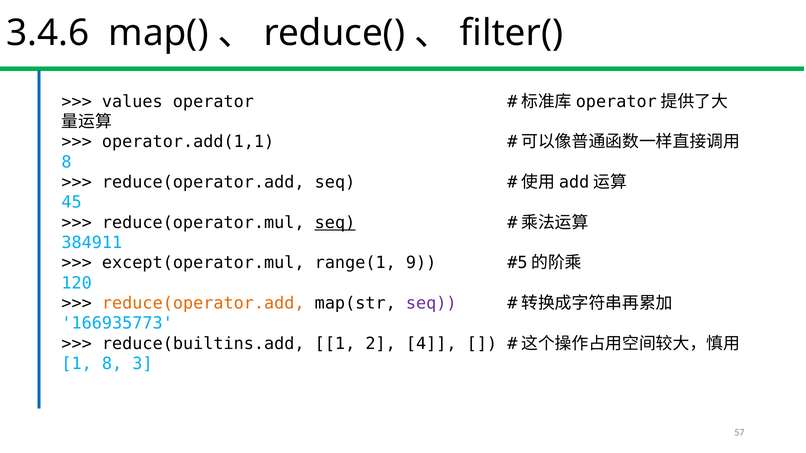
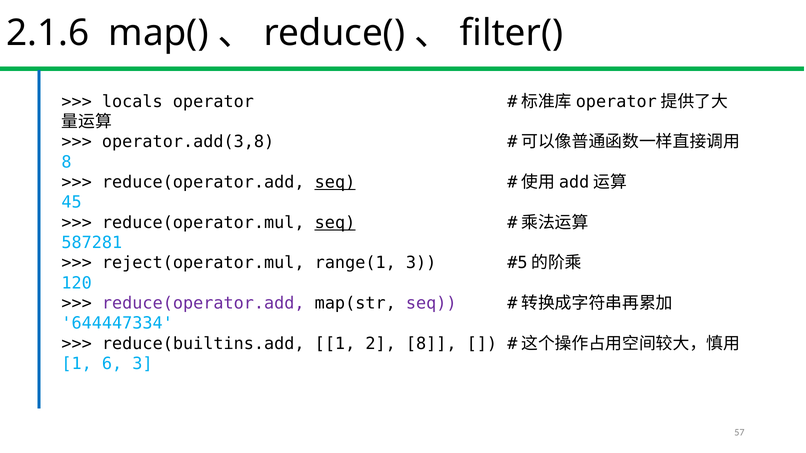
3.4.6: 3.4.6 -> 2.1.6
values: values -> locals
operator.add(1,1: operator.add(1,1 -> operator.add(3,8
seq at (335, 182) underline: none -> present
384911: 384911 -> 587281
except(operator.mul: except(operator.mul -> reject(operator.mul
range(1 9: 9 -> 3
reduce(operator.add at (203, 303) colour: orange -> purple
166935773: 166935773 -> 644447334
2 4: 4 -> 8
1 8: 8 -> 6
